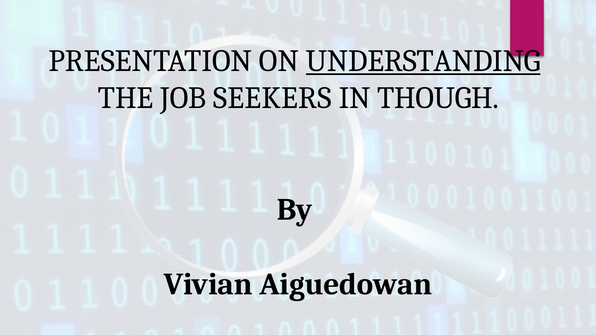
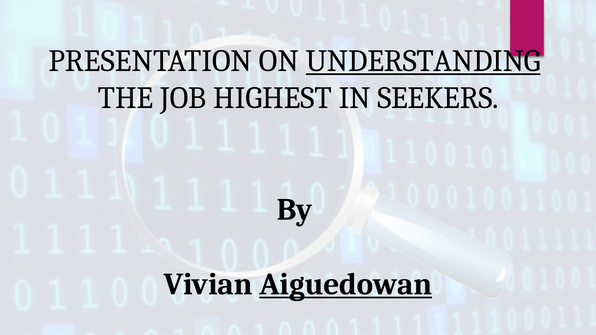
SEEKERS: SEEKERS -> HIGHEST
THOUGH: THOUGH -> SEEKERS
Aiguedowan underline: none -> present
